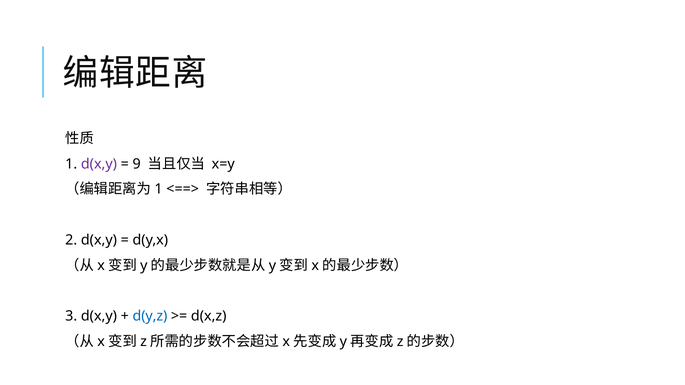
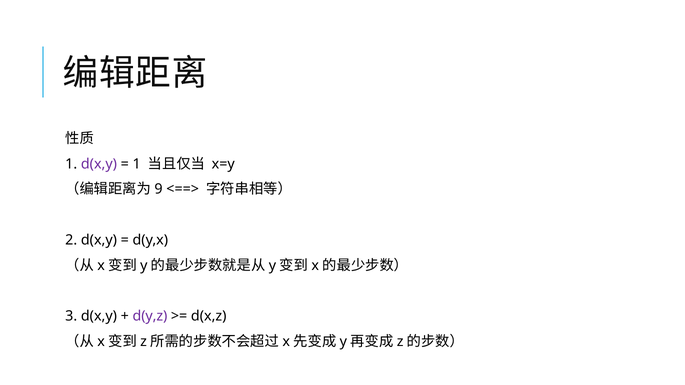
9 at (137, 164): 9 -> 1
1 at (159, 189): 1 -> 9
d(y,z colour: blue -> purple
